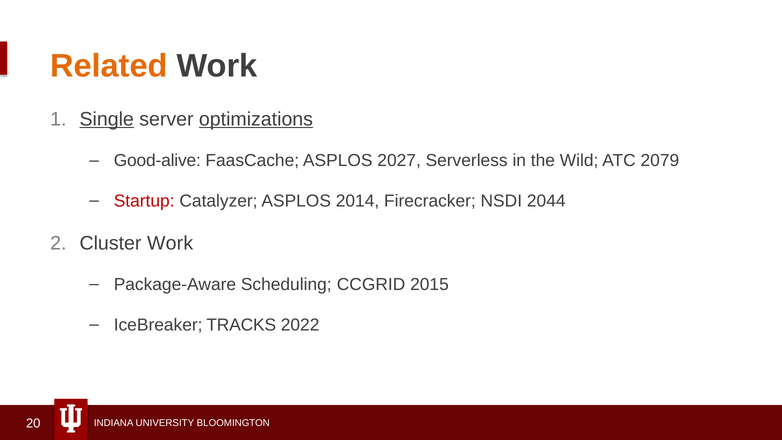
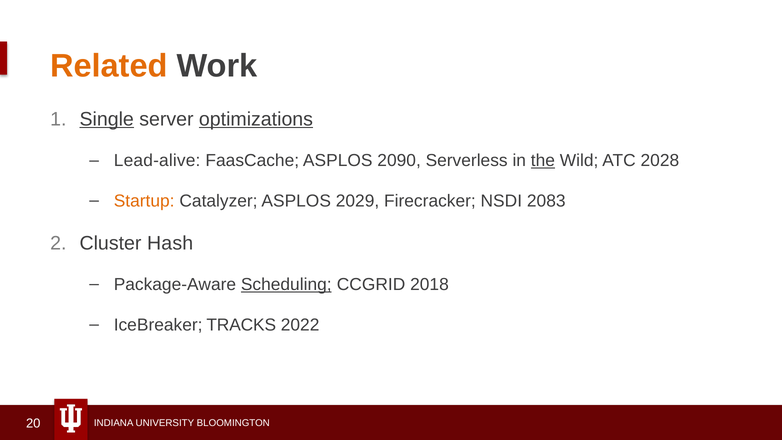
Good-alive: Good-alive -> Lead-alive
2027: 2027 -> 2090
the underline: none -> present
2079: 2079 -> 2028
Startup colour: red -> orange
2014: 2014 -> 2029
2044: 2044 -> 2083
Cluster Work: Work -> Hash
Scheduling underline: none -> present
2015: 2015 -> 2018
